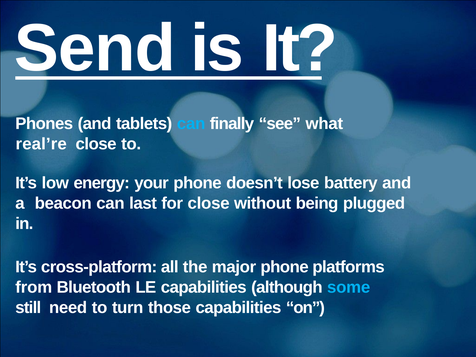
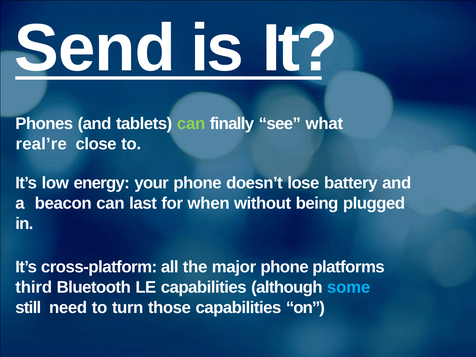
can at (191, 124) colour: light blue -> light green
for close: close -> when
from: from -> third
